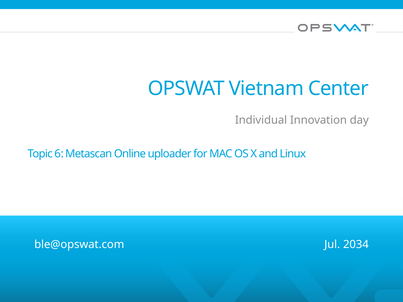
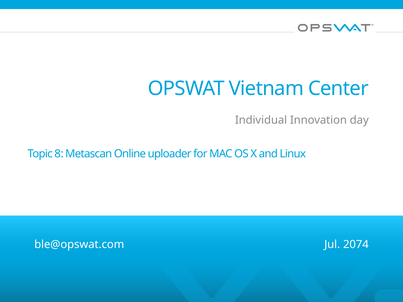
6: 6 -> 8
2034: 2034 -> 2074
